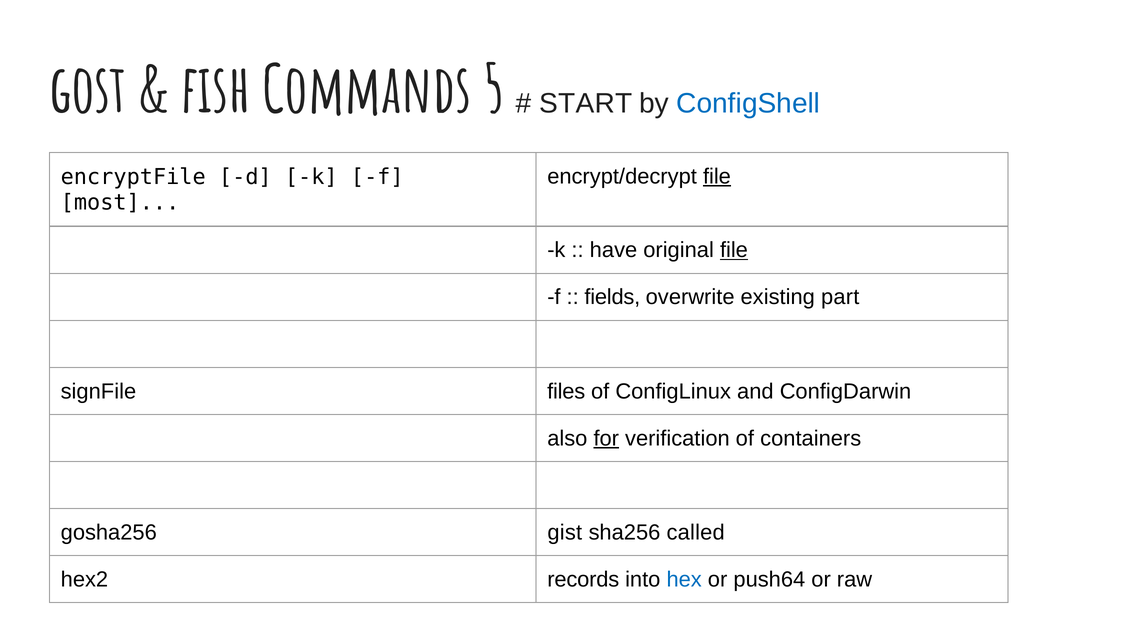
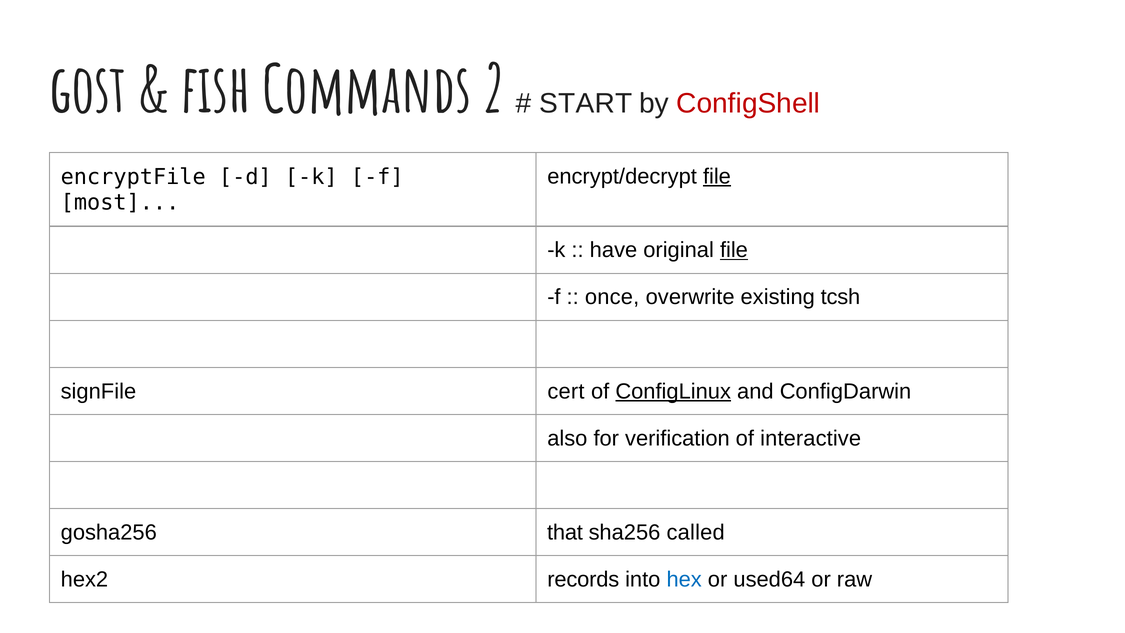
5: 5 -> 2
ConfigShell colour: blue -> red
fields: fields -> once
part: part -> tcsh
files: files -> cert
ConfigLinux underline: none -> present
for underline: present -> none
containers: containers -> interactive
gist: gist -> that
push64: push64 -> used64
